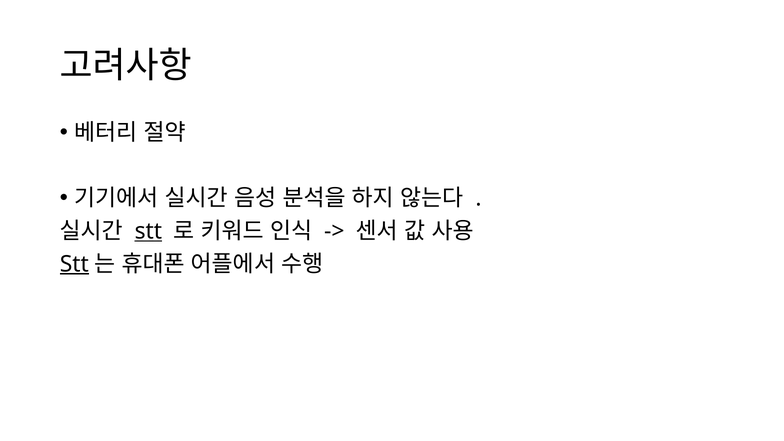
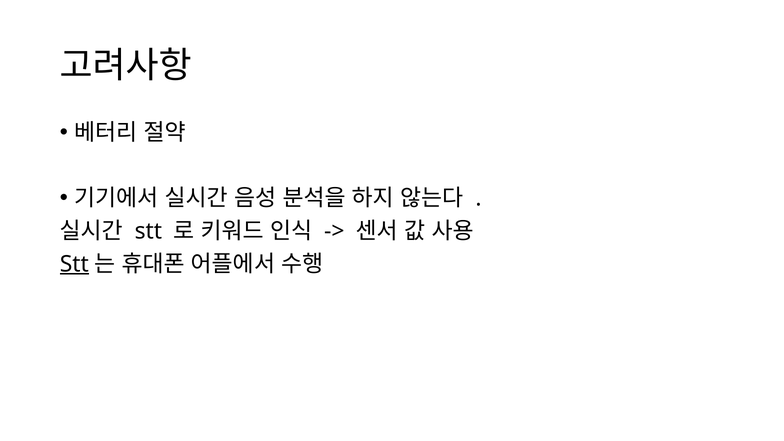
stt at (148, 231) underline: present -> none
